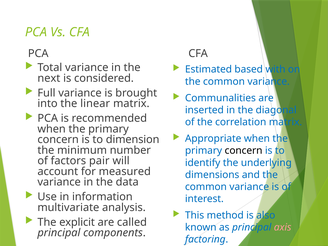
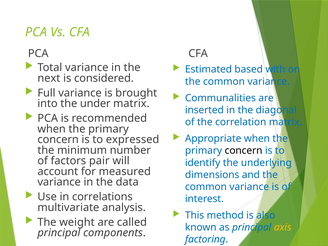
linear: linear -> under
dimension: dimension -> expressed
information: information -> correlations
explicit: explicit -> weight
axis colour: pink -> yellow
